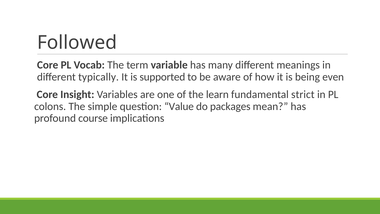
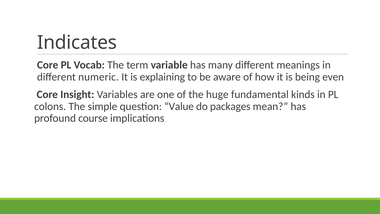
Followed: Followed -> Indicates
typically: typically -> numeric
supported: supported -> explaining
learn: learn -> huge
strict: strict -> kinds
